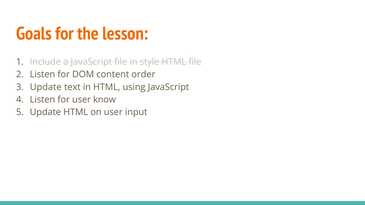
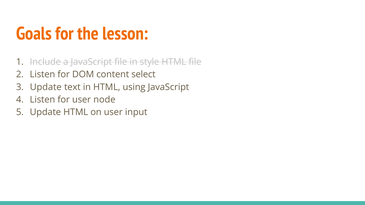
order: order -> select
know: know -> node
